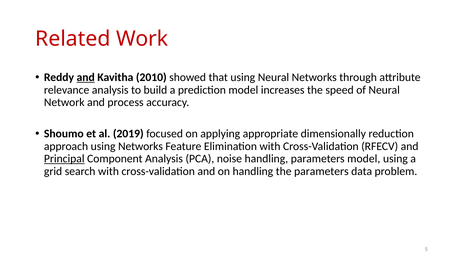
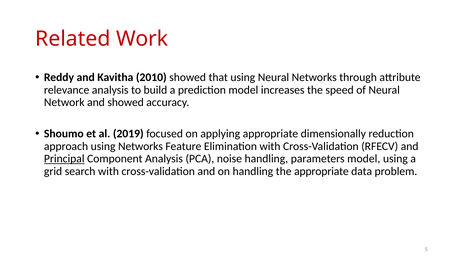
and at (86, 77) underline: present -> none
and process: process -> showed
the parameters: parameters -> appropriate
